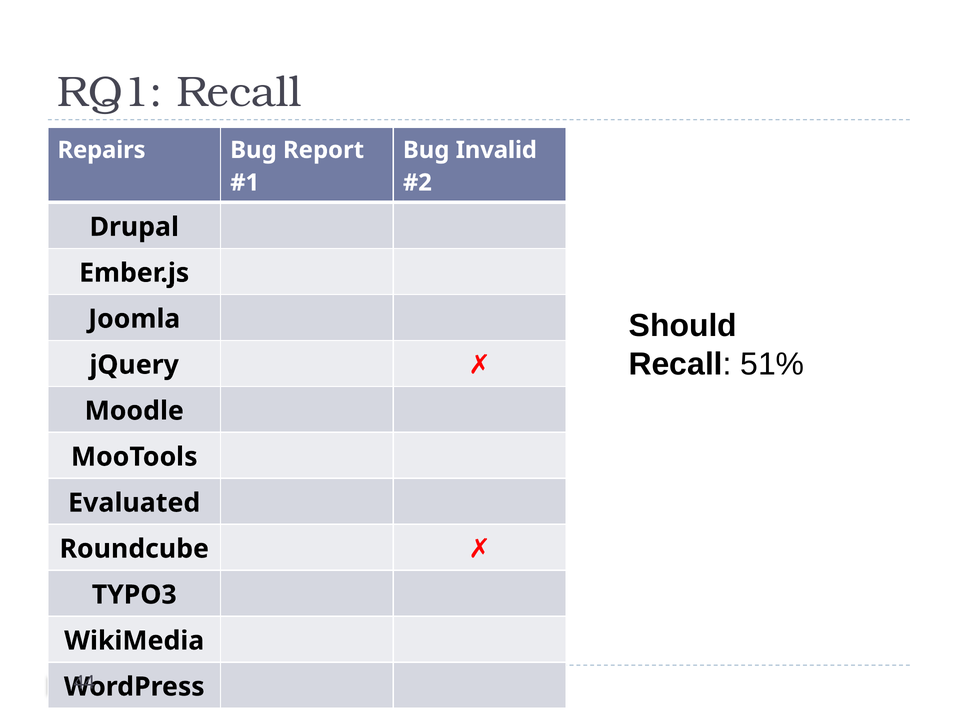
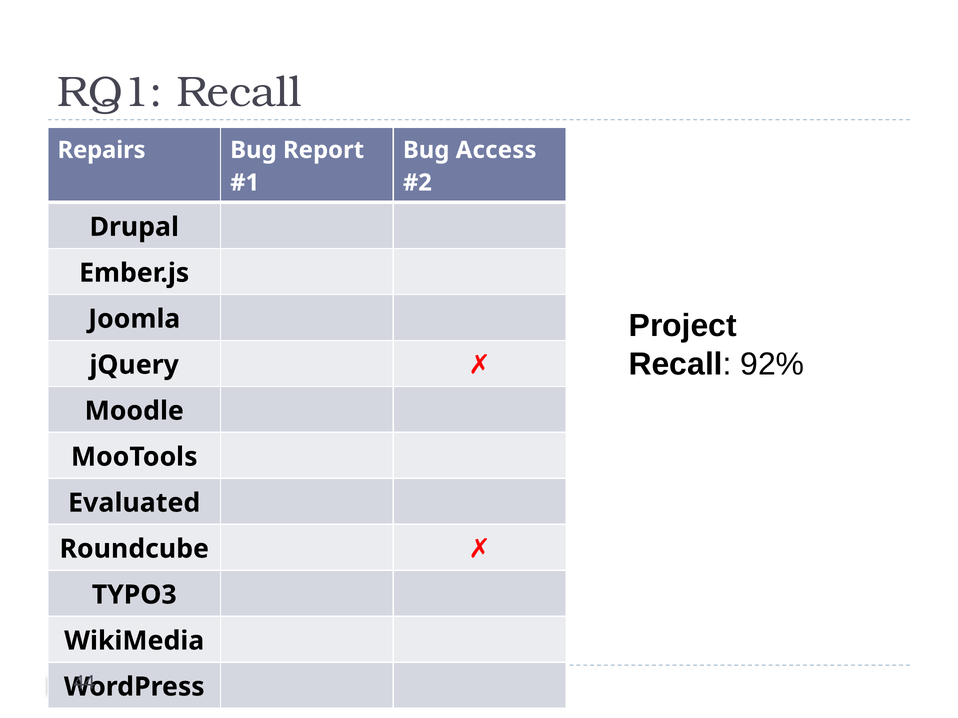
Invalid: Invalid -> Access
Should: Should -> Project
51%: 51% -> 92%
